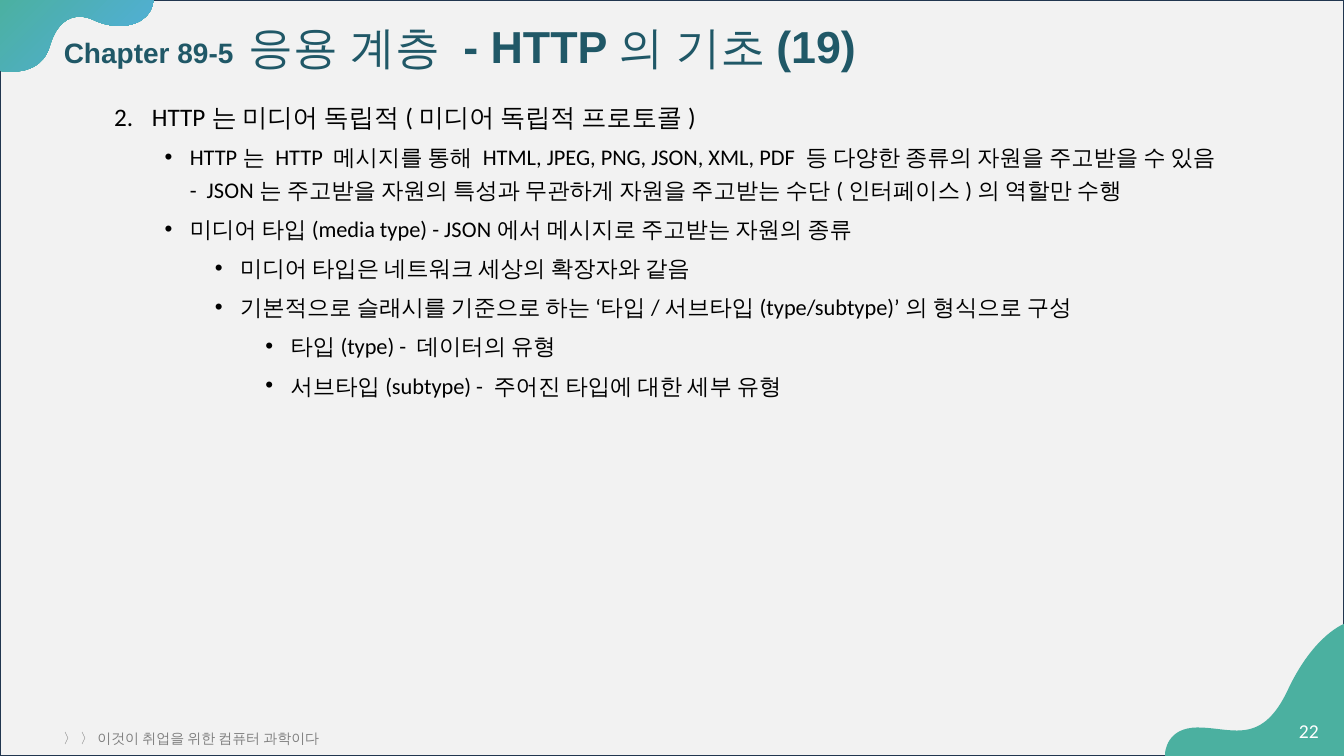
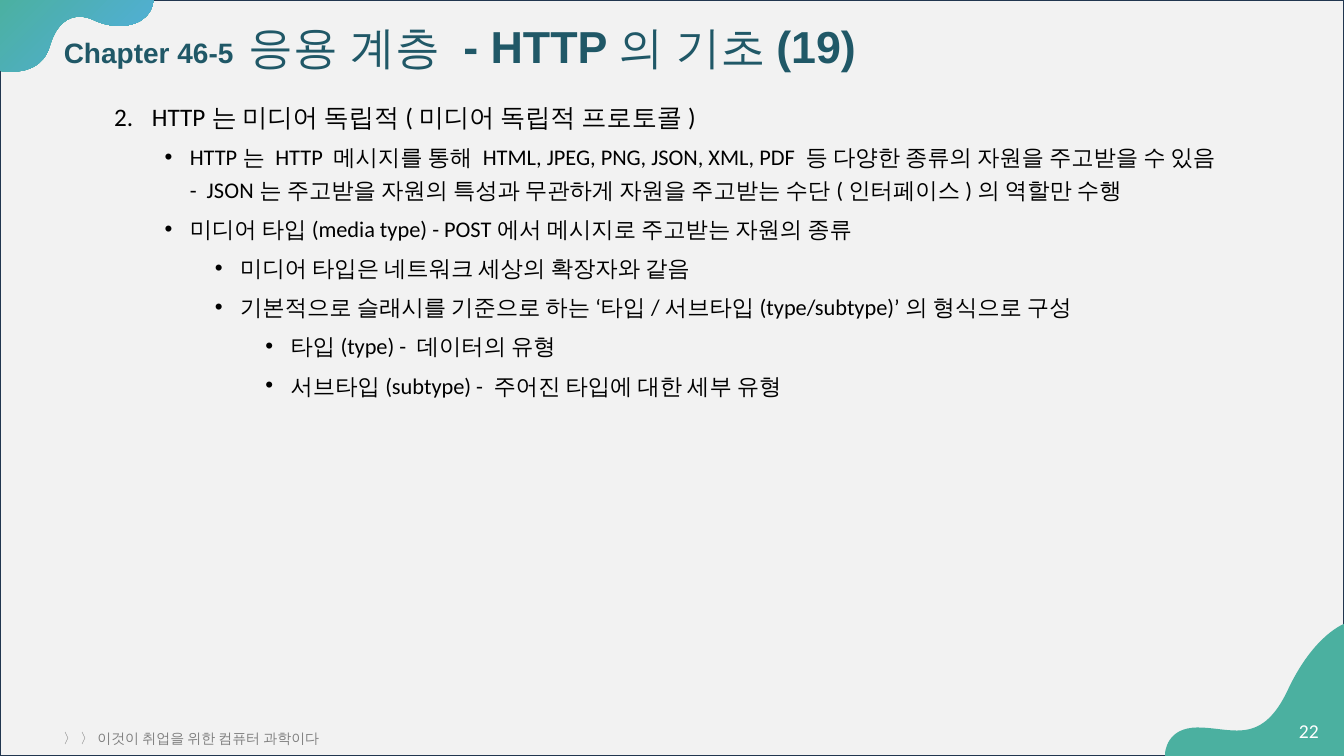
89-5: 89-5 -> 46-5
JSON at (468, 230): JSON -> POST
